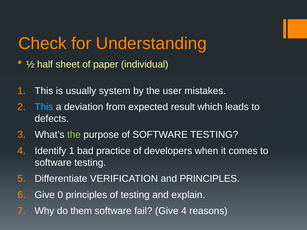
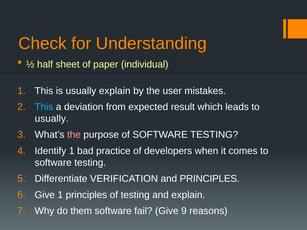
usually system: system -> explain
defects at (52, 119): defects -> usually
the at (74, 135) colour: light green -> pink
Give 0: 0 -> 1
Give 4: 4 -> 9
